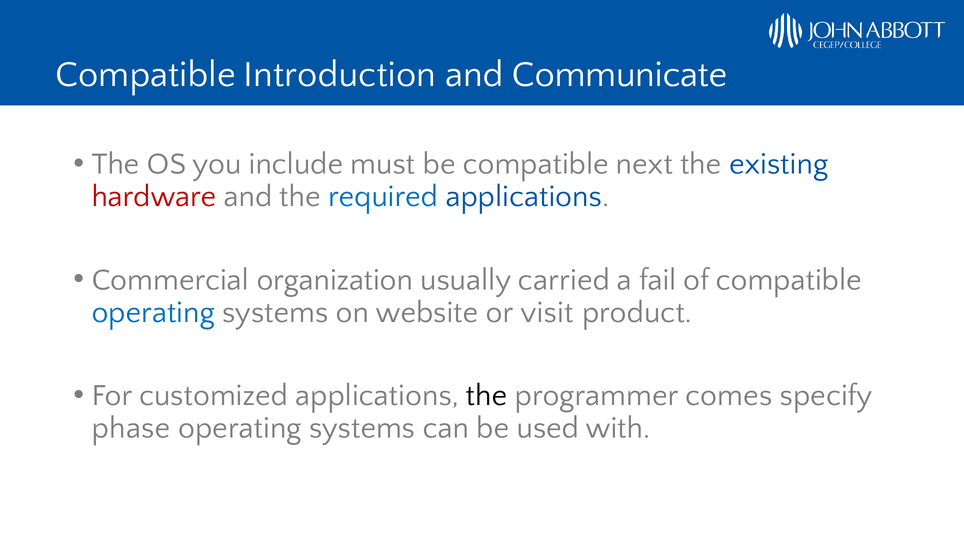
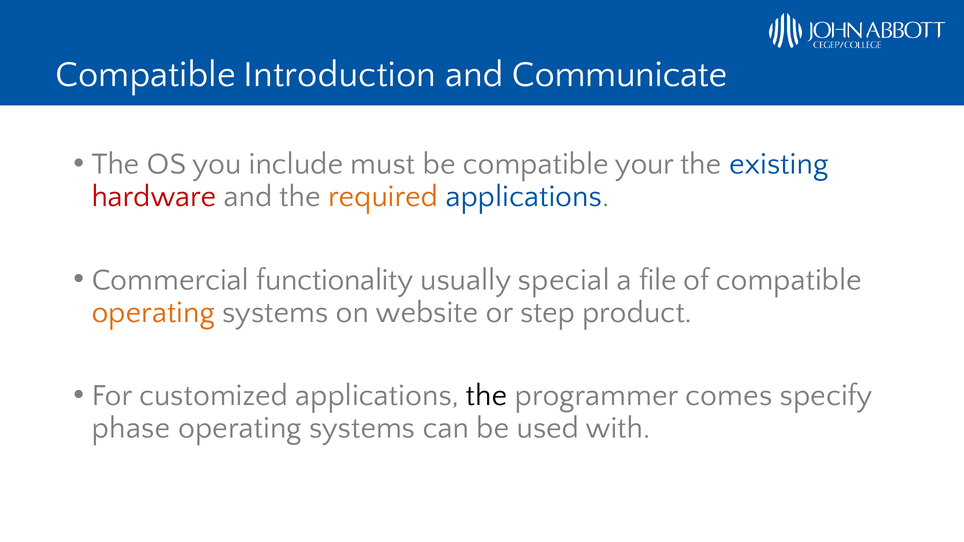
next: next -> your
required colour: blue -> orange
organization: organization -> functionality
carried: carried -> special
fail: fail -> file
operating at (153, 312) colour: blue -> orange
visit: visit -> step
